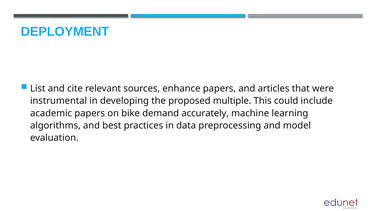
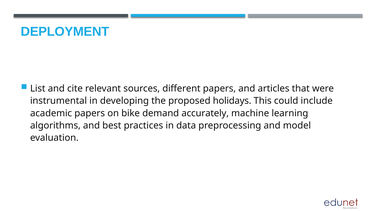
enhance: enhance -> different
multiple: multiple -> holidays
